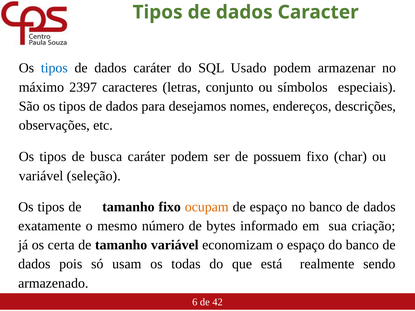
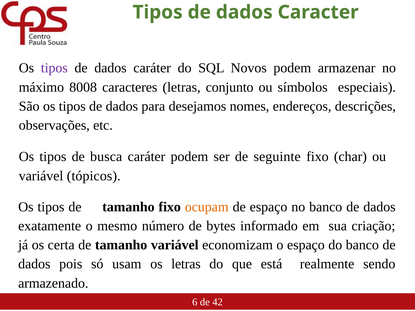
tipos at (54, 68) colour: blue -> purple
Usado: Usado -> Novos
2397: 2397 -> 8008
possuem: possuem -> seguinte
seleção: seleção -> tópicos
os todas: todas -> letras
